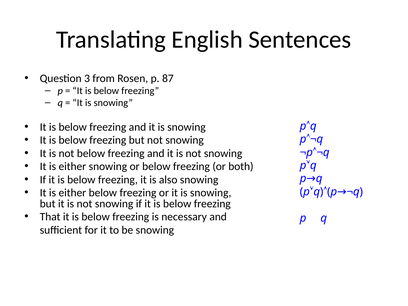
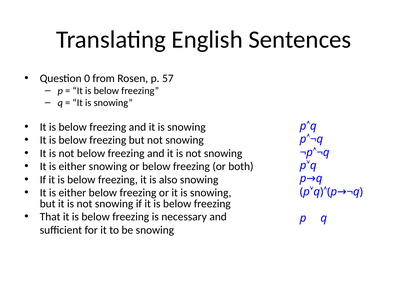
3: 3 -> 0
87: 87 -> 57
